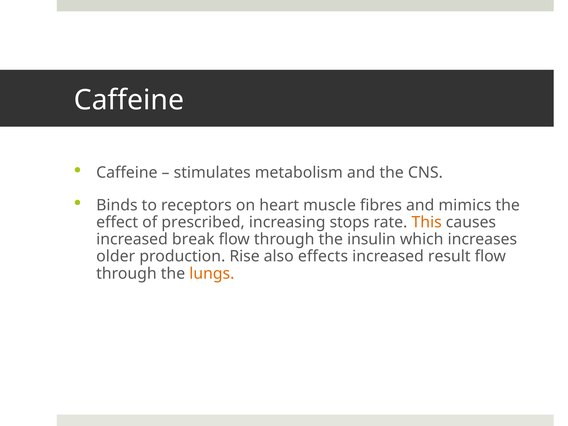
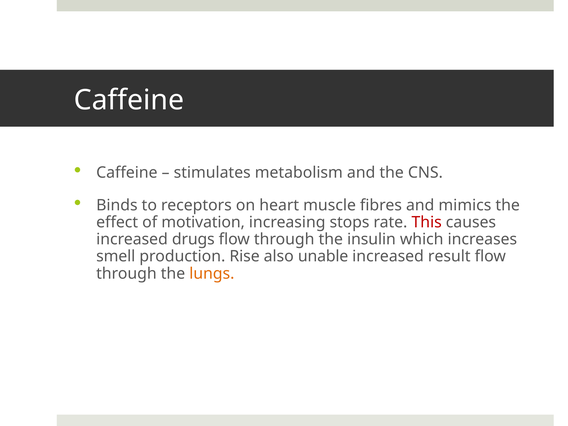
prescribed: prescribed -> motivation
This colour: orange -> red
break: break -> drugs
older: older -> smell
effects: effects -> unable
